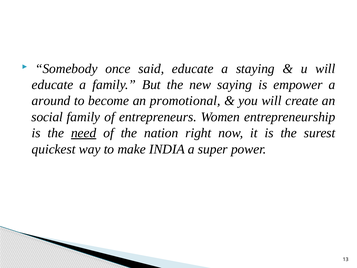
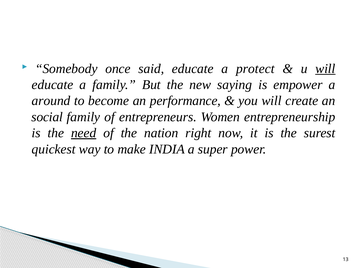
staying: staying -> protect
will at (325, 69) underline: none -> present
promotional: promotional -> performance
